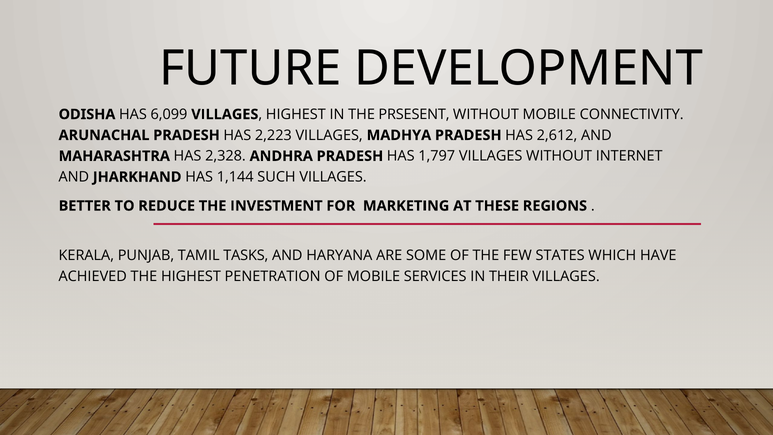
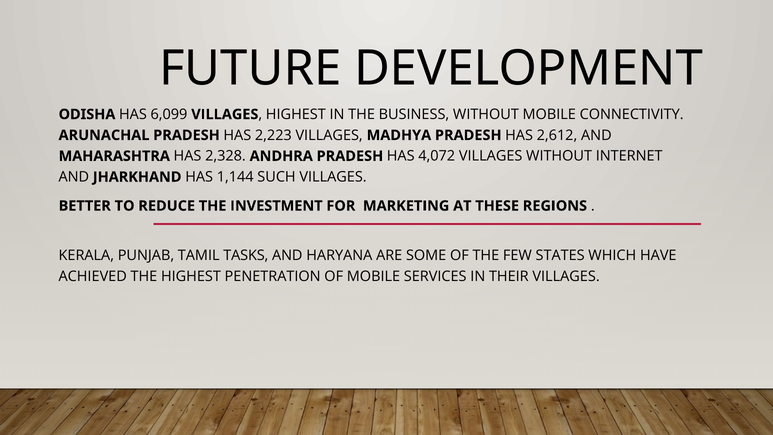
PRSESENT: PRSESENT -> BUSINESS
1,797: 1,797 -> 4,072
